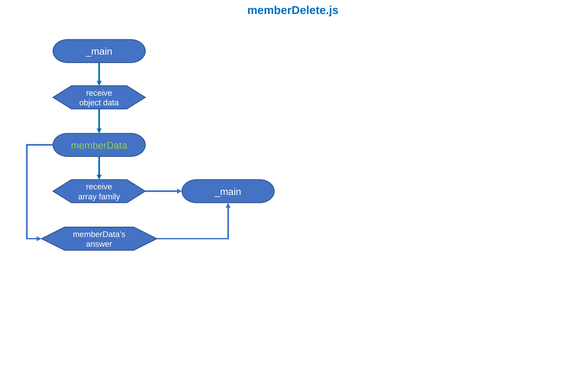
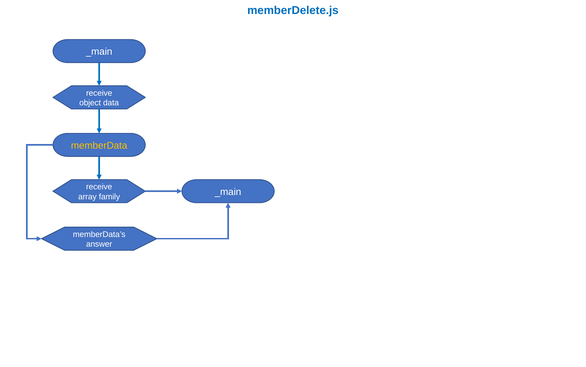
memberData colour: light green -> yellow
